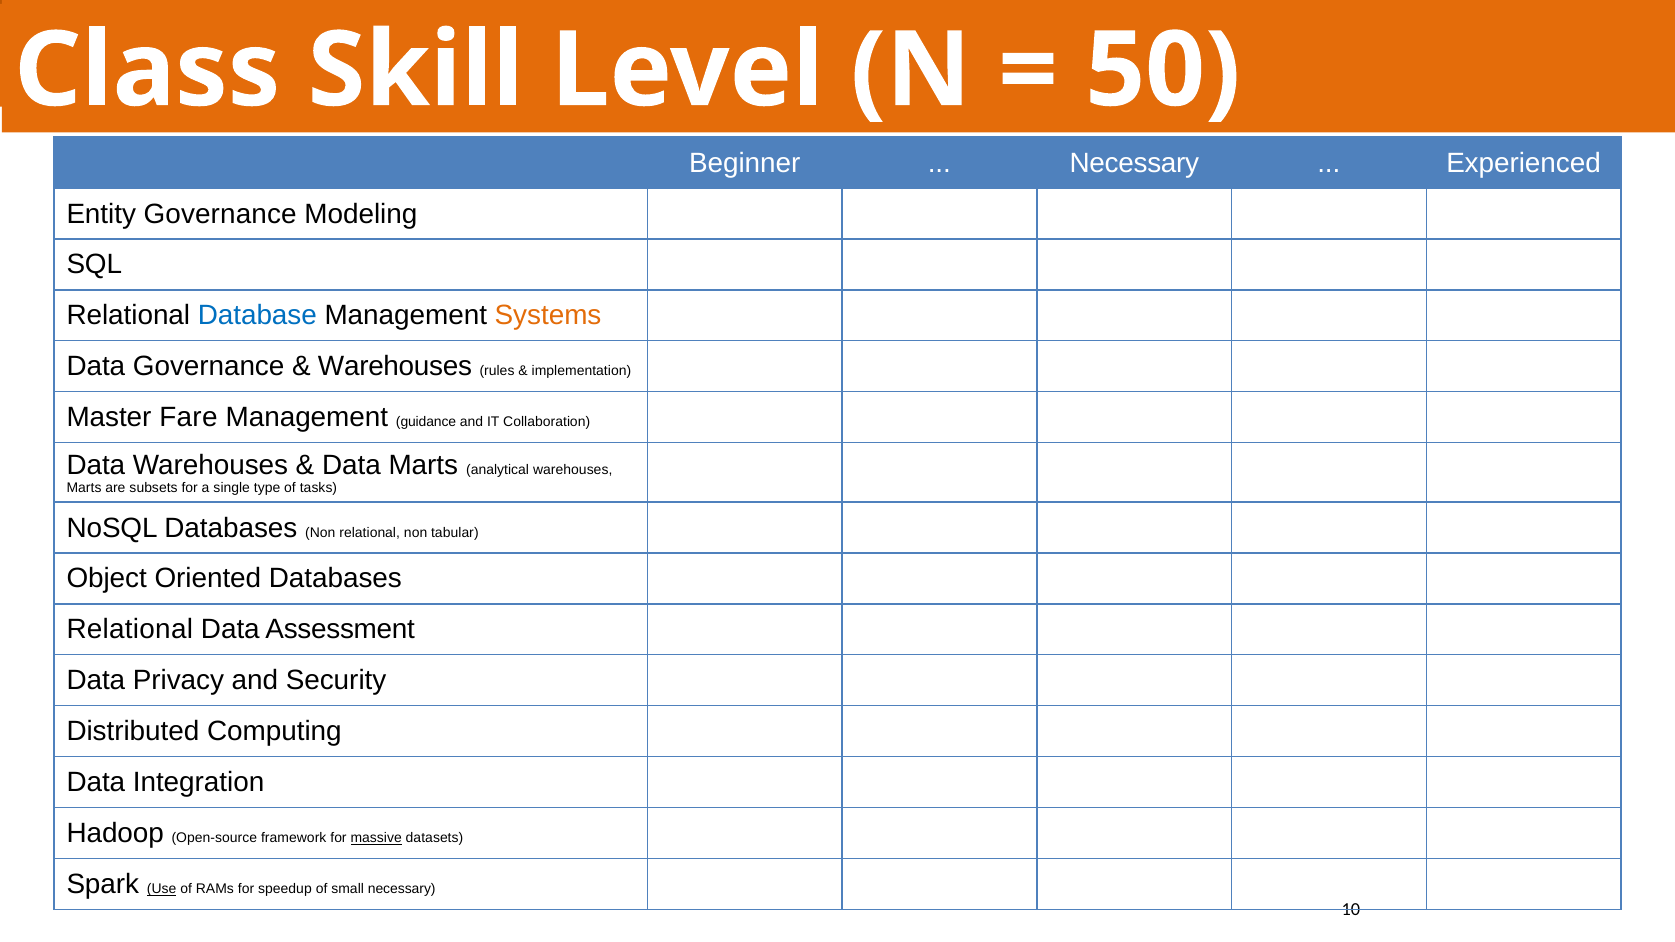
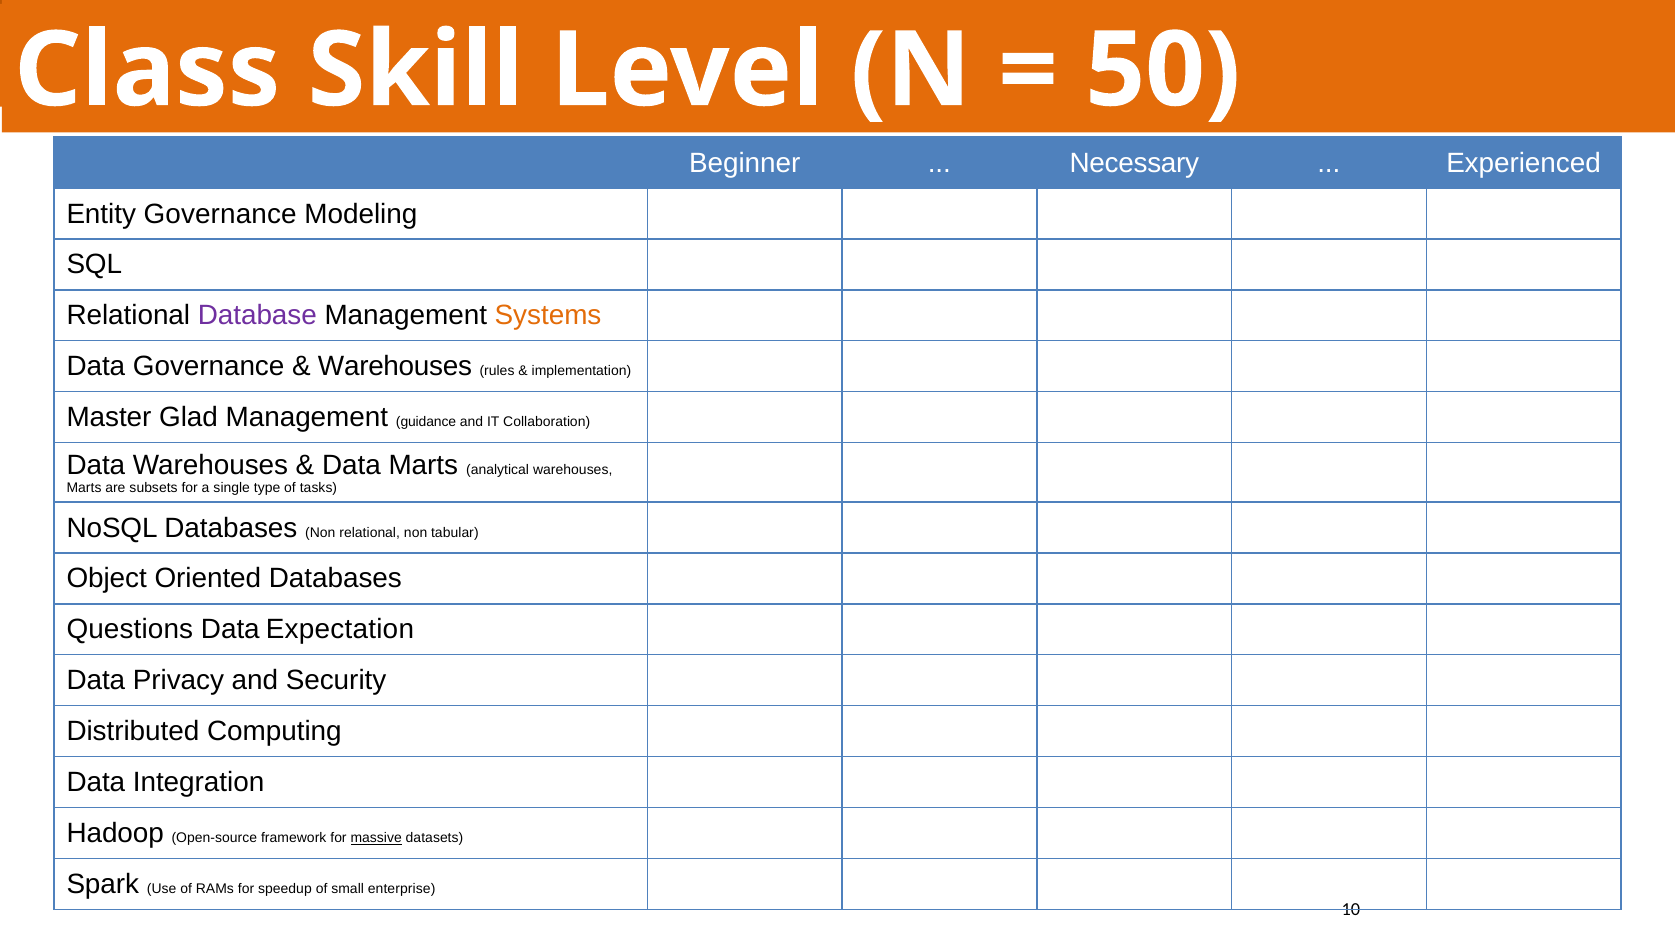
Database colour: blue -> purple
Fare: Fare -> Glad
Relational at (130, 630): Relational -> Questions
Assessment: Assessment -> Expectation
Use underline: present -> none
small necessary: necessary -> enterprise
